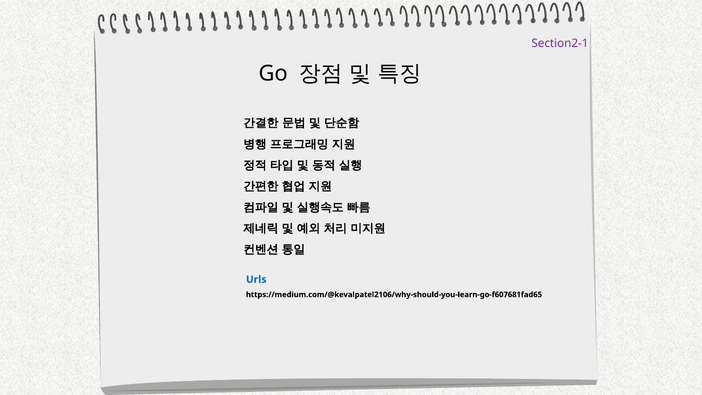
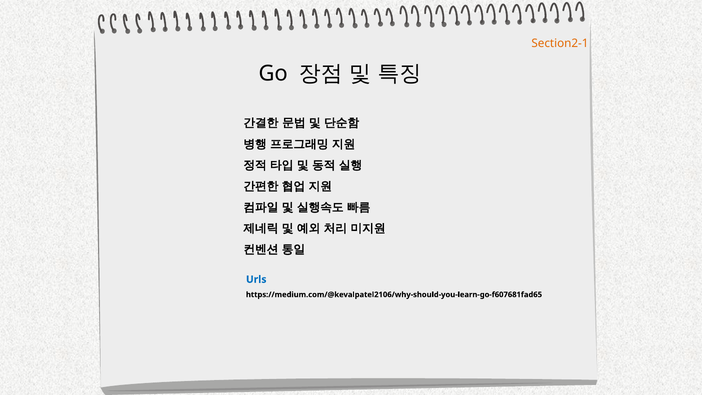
Section2-1 colour: purple -> orange
